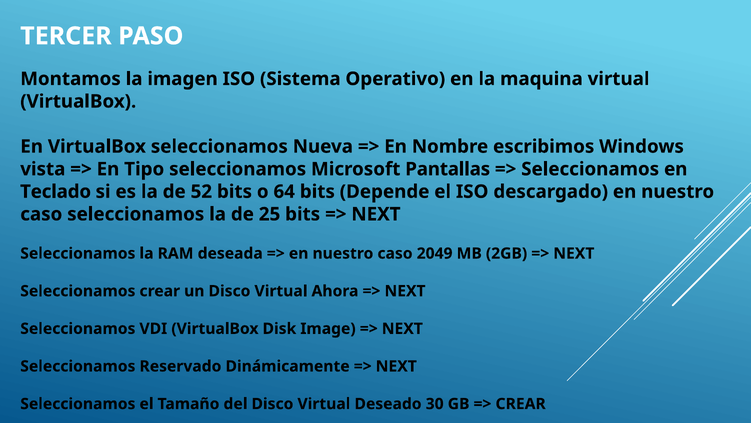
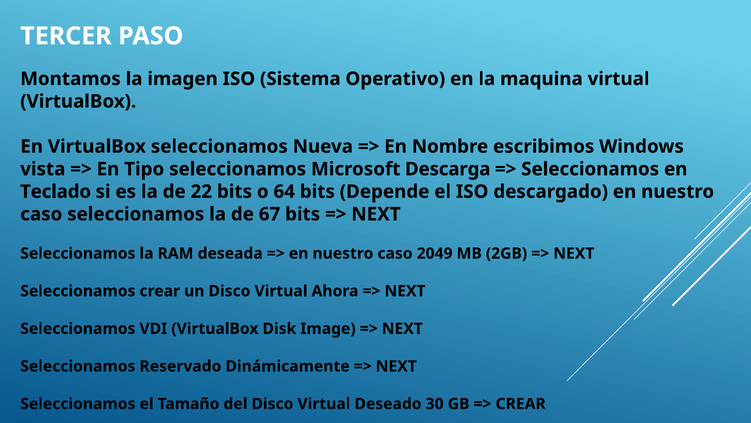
Pantallas: Pantallas -> Descarga
52: 52 -> 22
25: 25 -> 67
